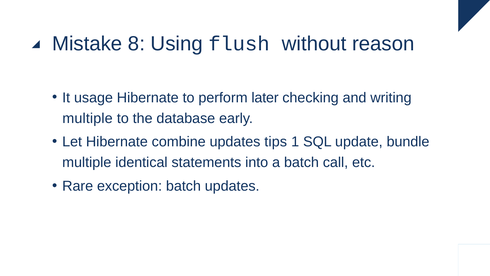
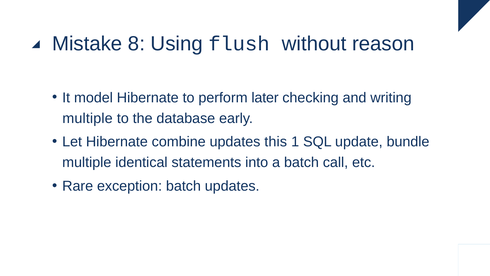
usage: usage -> model
tips: tips -> this
